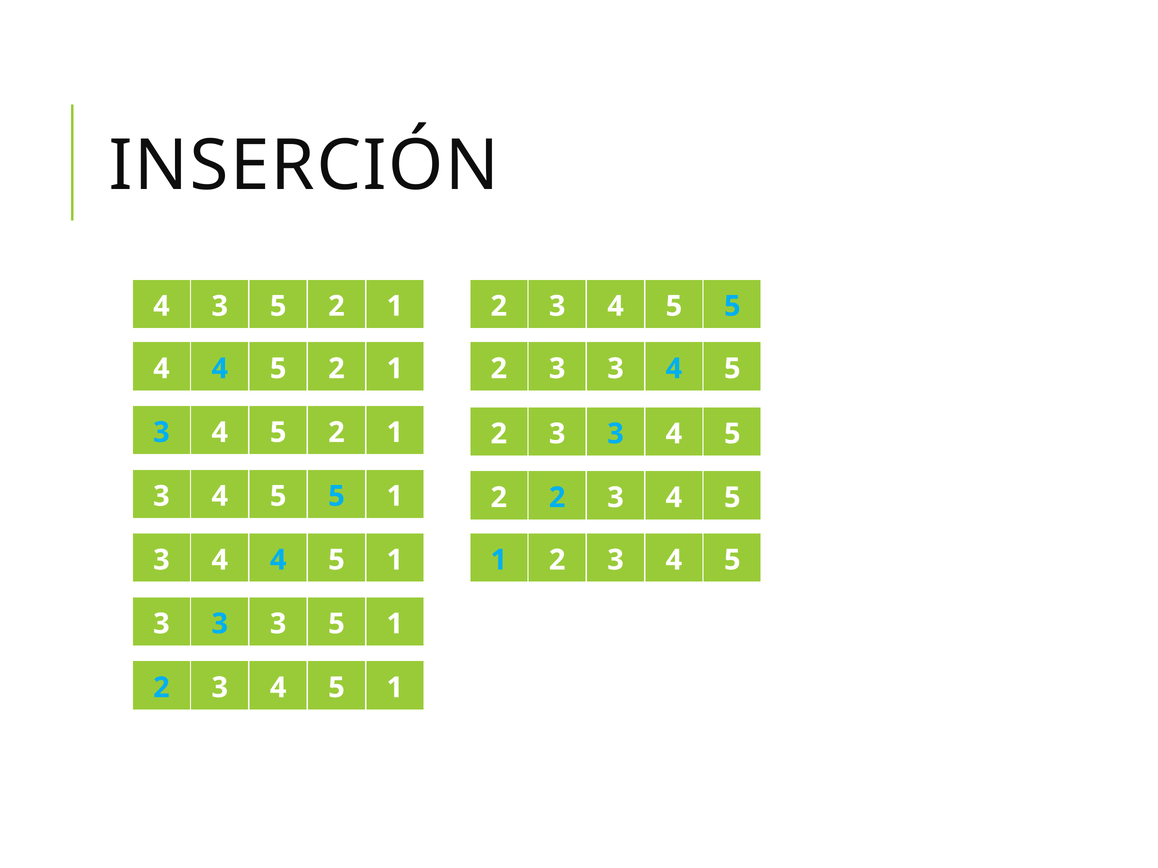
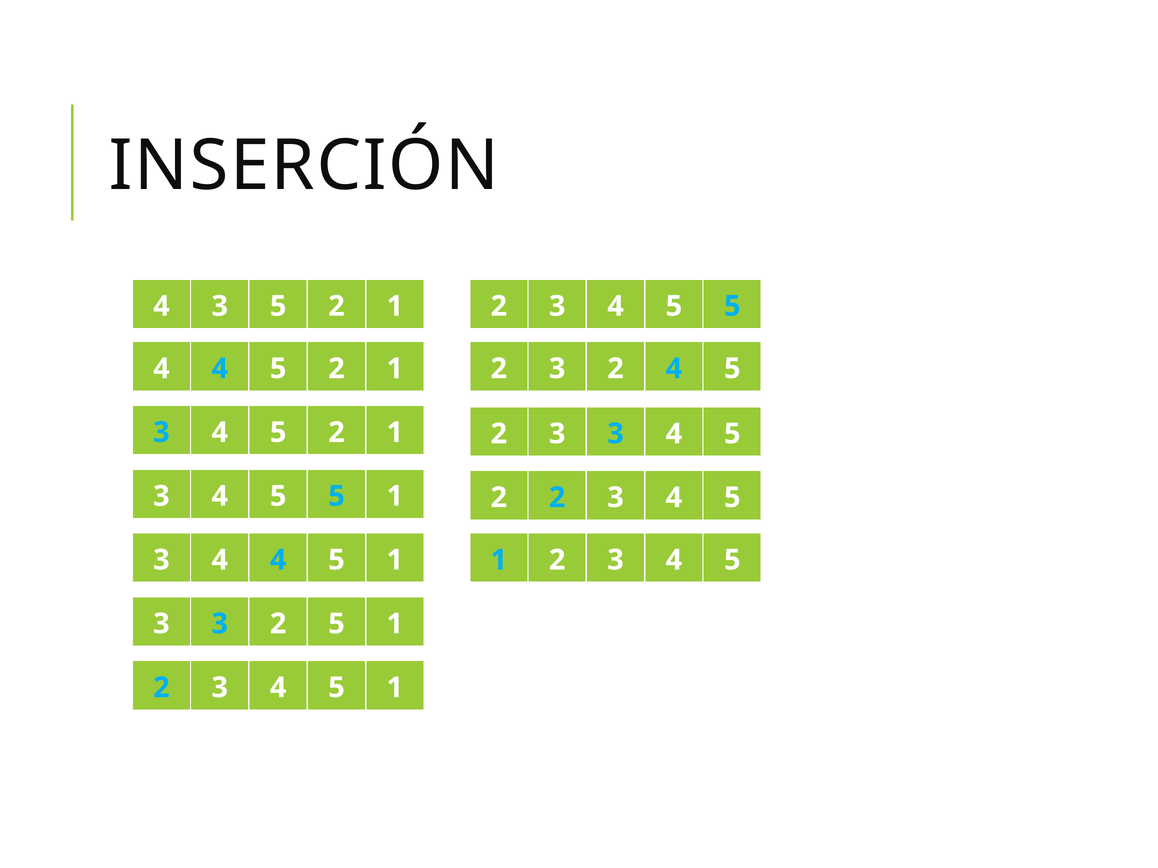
3 at (616, 369): 3 -> 2
3 3 3: 3 -> 2
